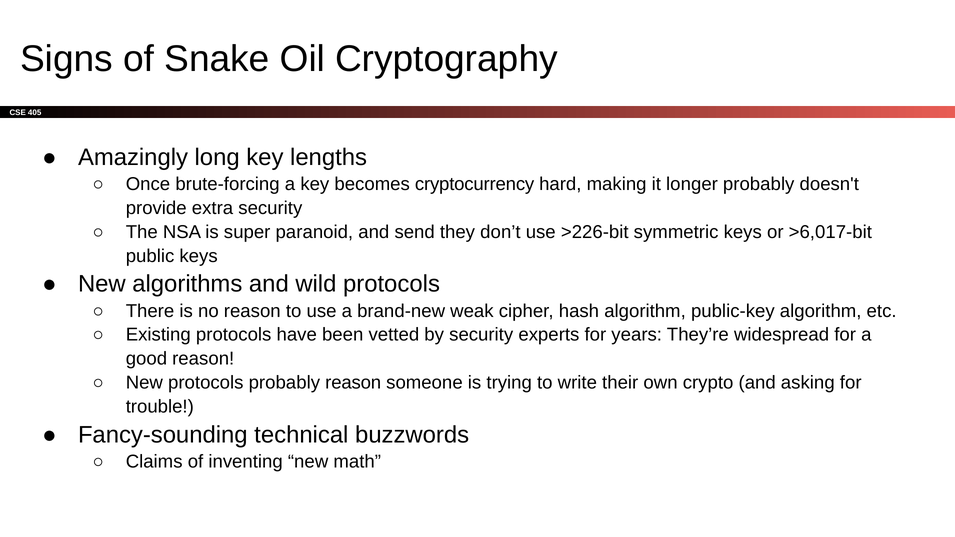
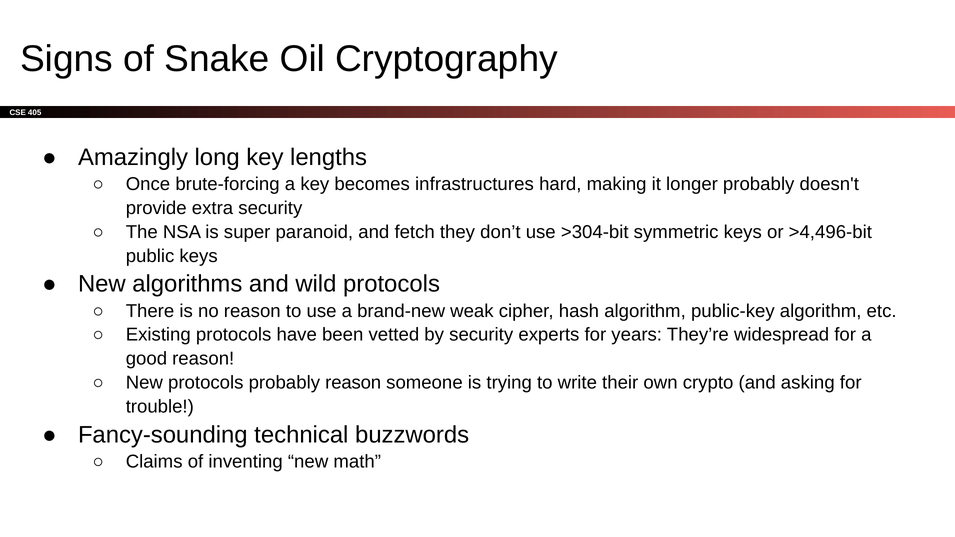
cryptocurrency: cryptocurrency -> infrastructures
send: send -> fetch
>226-bit: >226-bit -> >304-bit
>6,017-bit: >6,017-bit -> >4,496-bit
